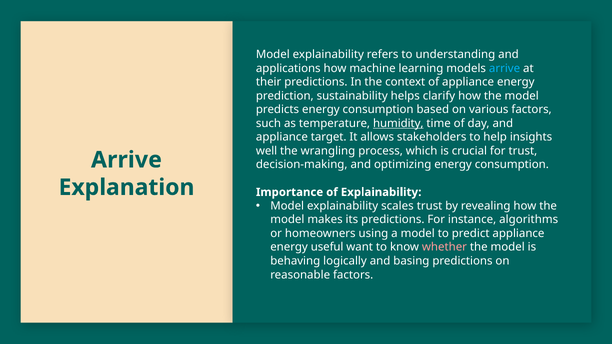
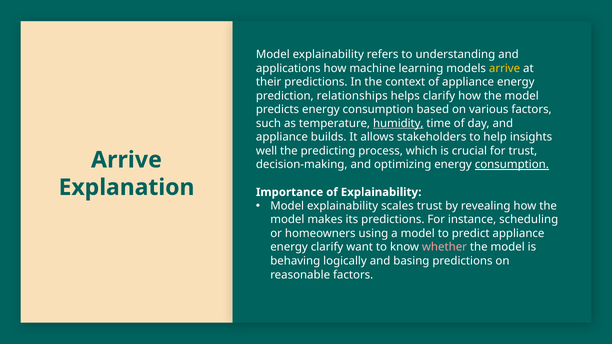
arrive at (505, 68) colour: light blue -> yellow
sustainability: sustainability -> relationships
target: target -> builds
wrangling: wrangling -> predicting
consumption at (512, 165) underline: none -> present
algorithms: algorithms -> scheduling
energy useful: useful -> clarify
